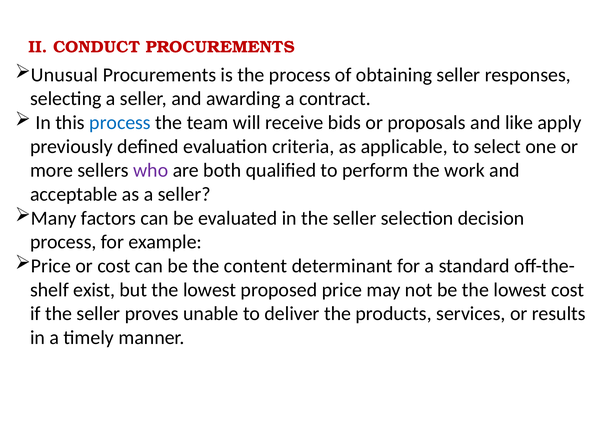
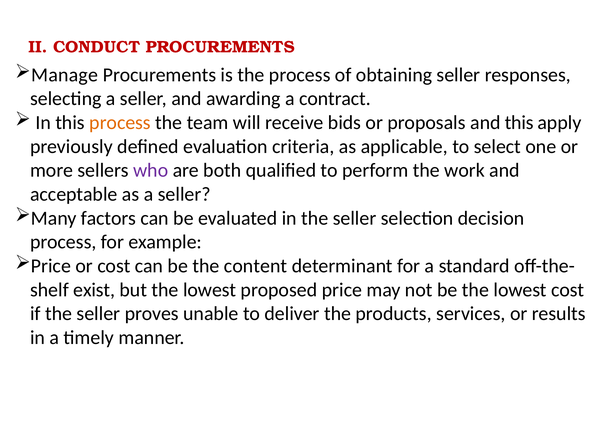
Unusual: Unusual -> Manage
process at (120, 123) colour: blue -> orange
and like: like -> this
